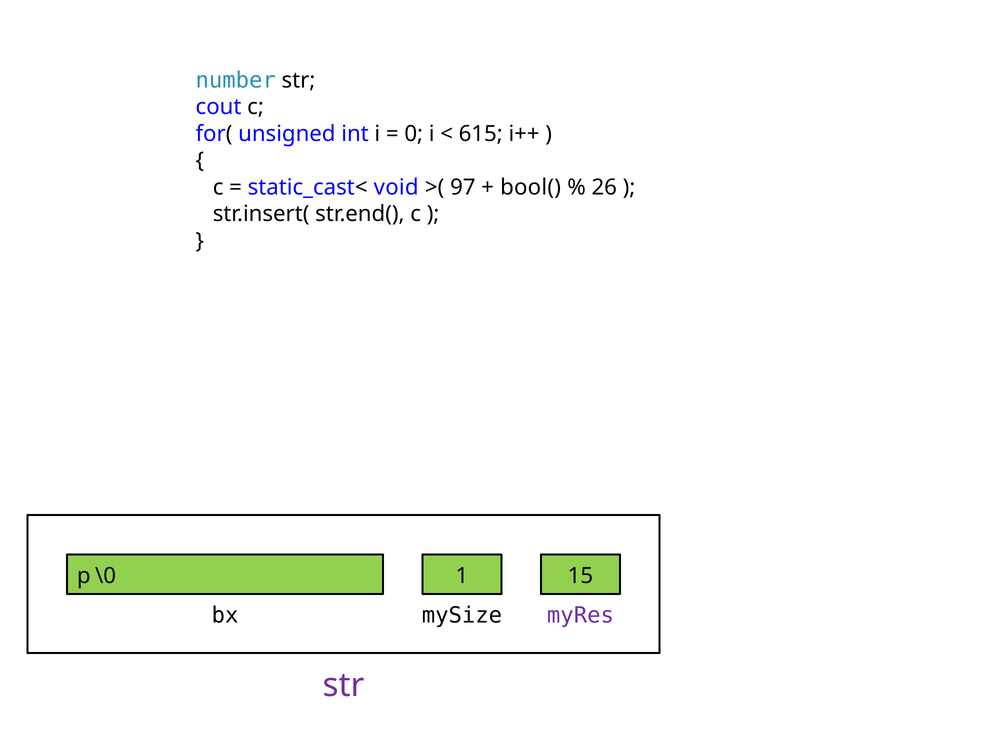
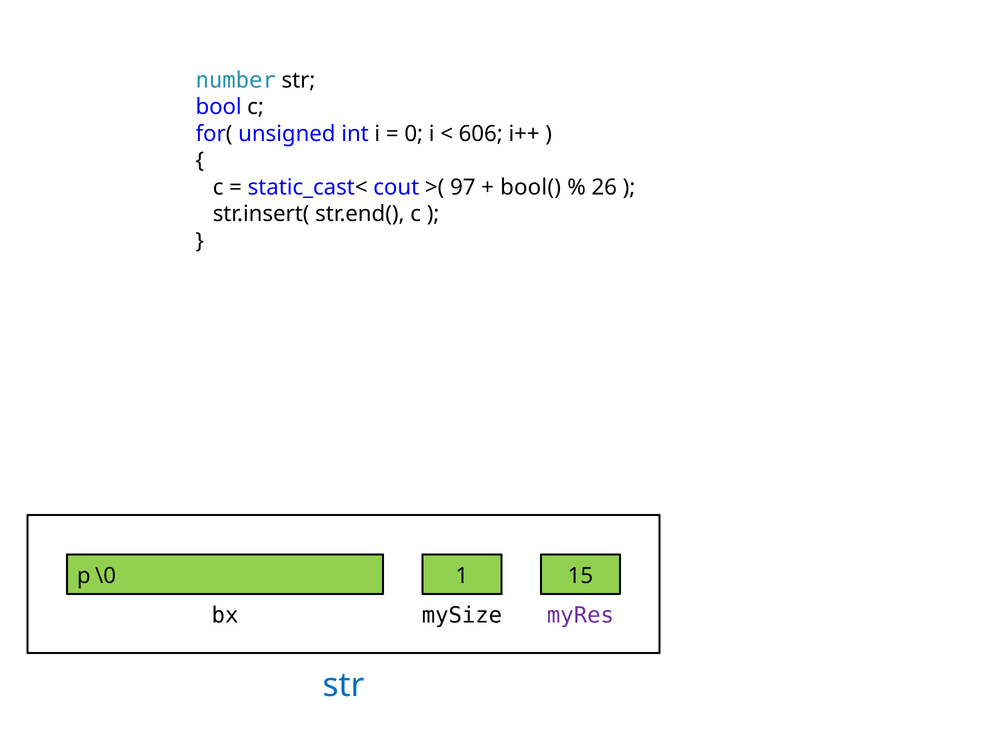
cout: cout -> bool
615: 615 -> 606
void: void -> cout
str at (343, 684) colour: purple -> blue
